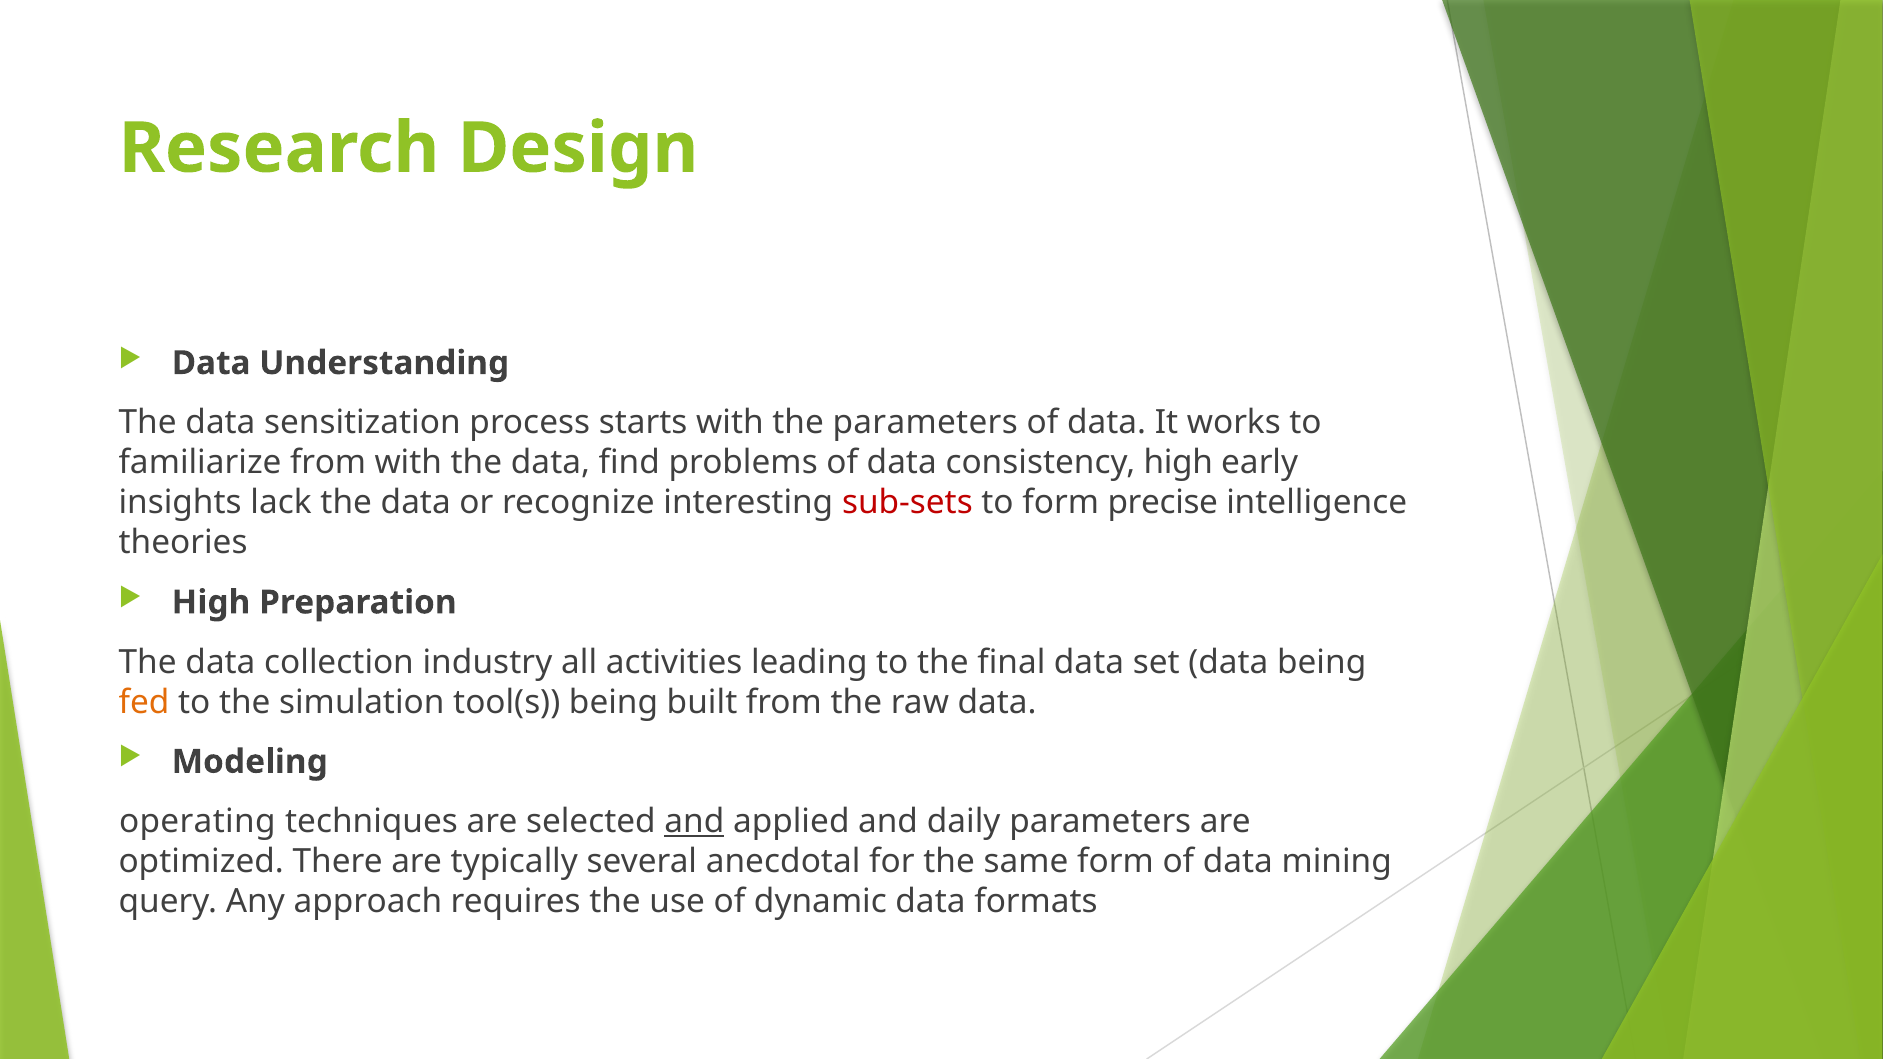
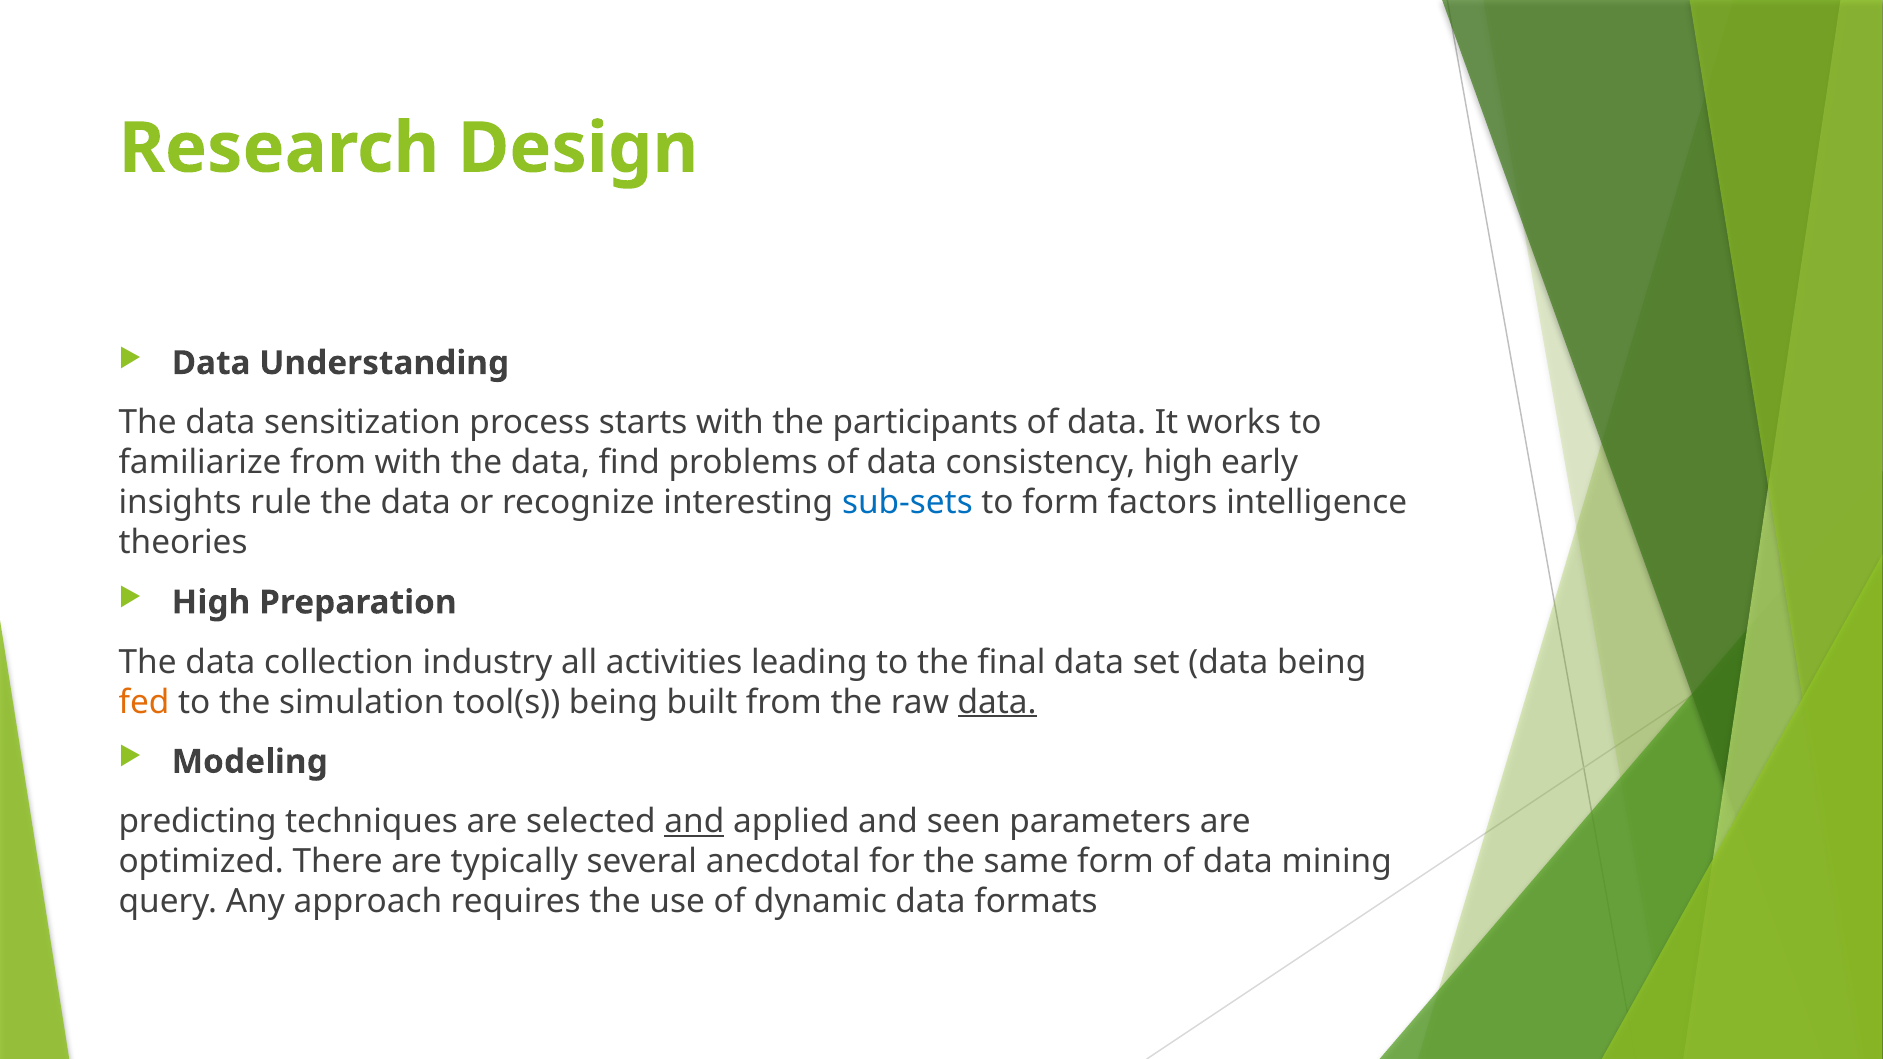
the parameters: parameters -> participants
lack: lack -> rule
sub-sets colour: red -> blue
precise: precise -> factors
data at (997, 702) underline: none -> present
operating: operating -> predicting
daily: daily -> seen
